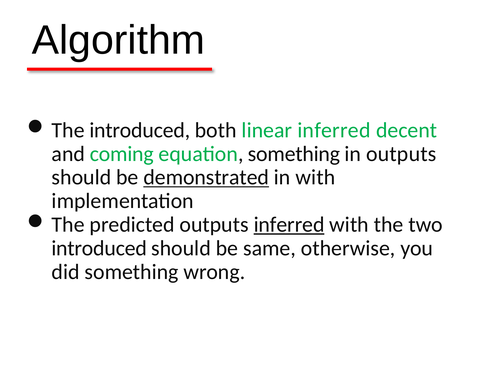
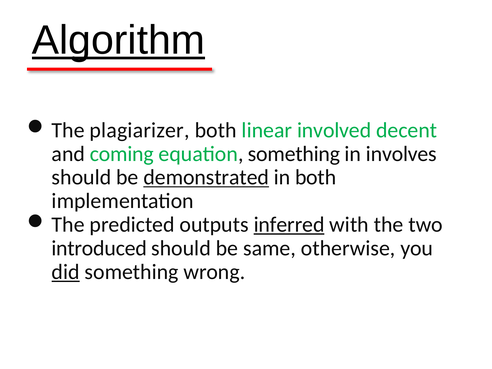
Algorithm underline: none -> present
The introduced: introduced -> plagiarizer
linear inferred: inferred -> involved
in outputs: outputs -> involves
in with: with -> both
did underline: none -> present
